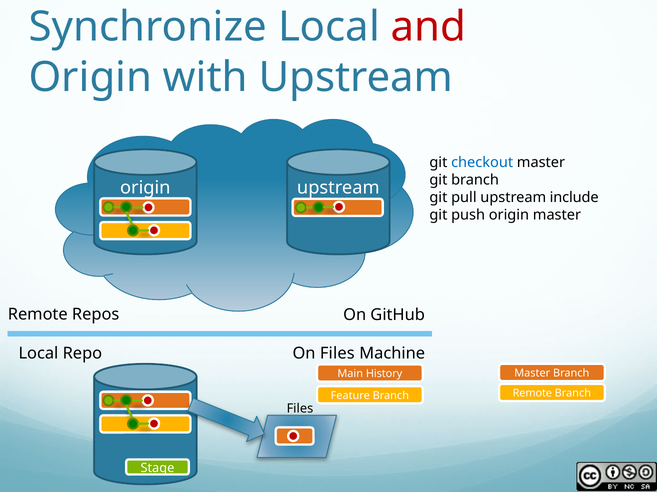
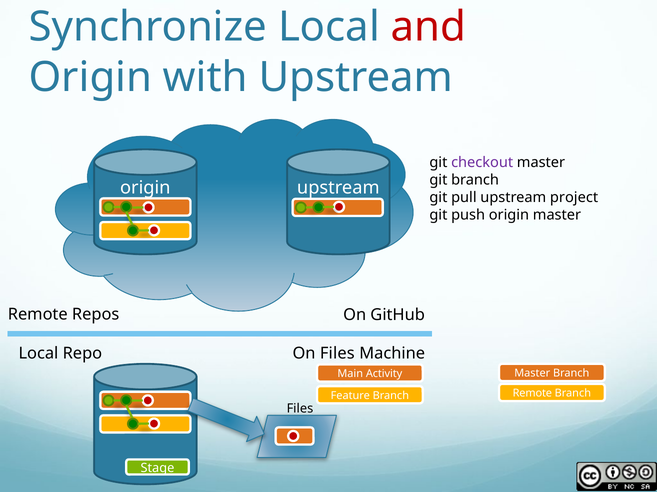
checkout colour: blue -> purple
include: include -> project
History: History -> Activity
